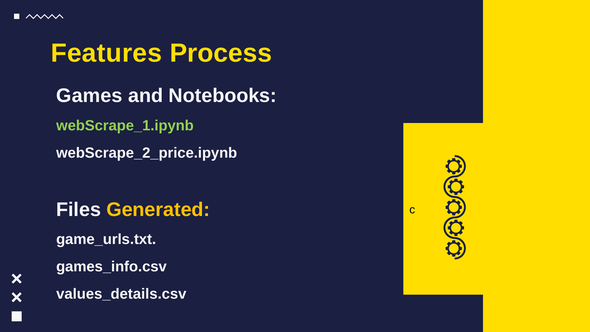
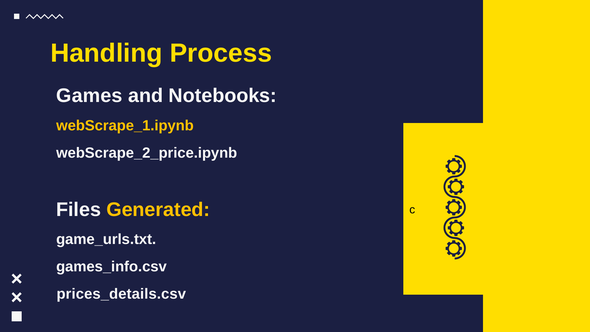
Features: Features -> Handling
webScrape_1.ipynb colour: light green -> yellow
values_details.csv: values_details.csv -> prices_details.csv
